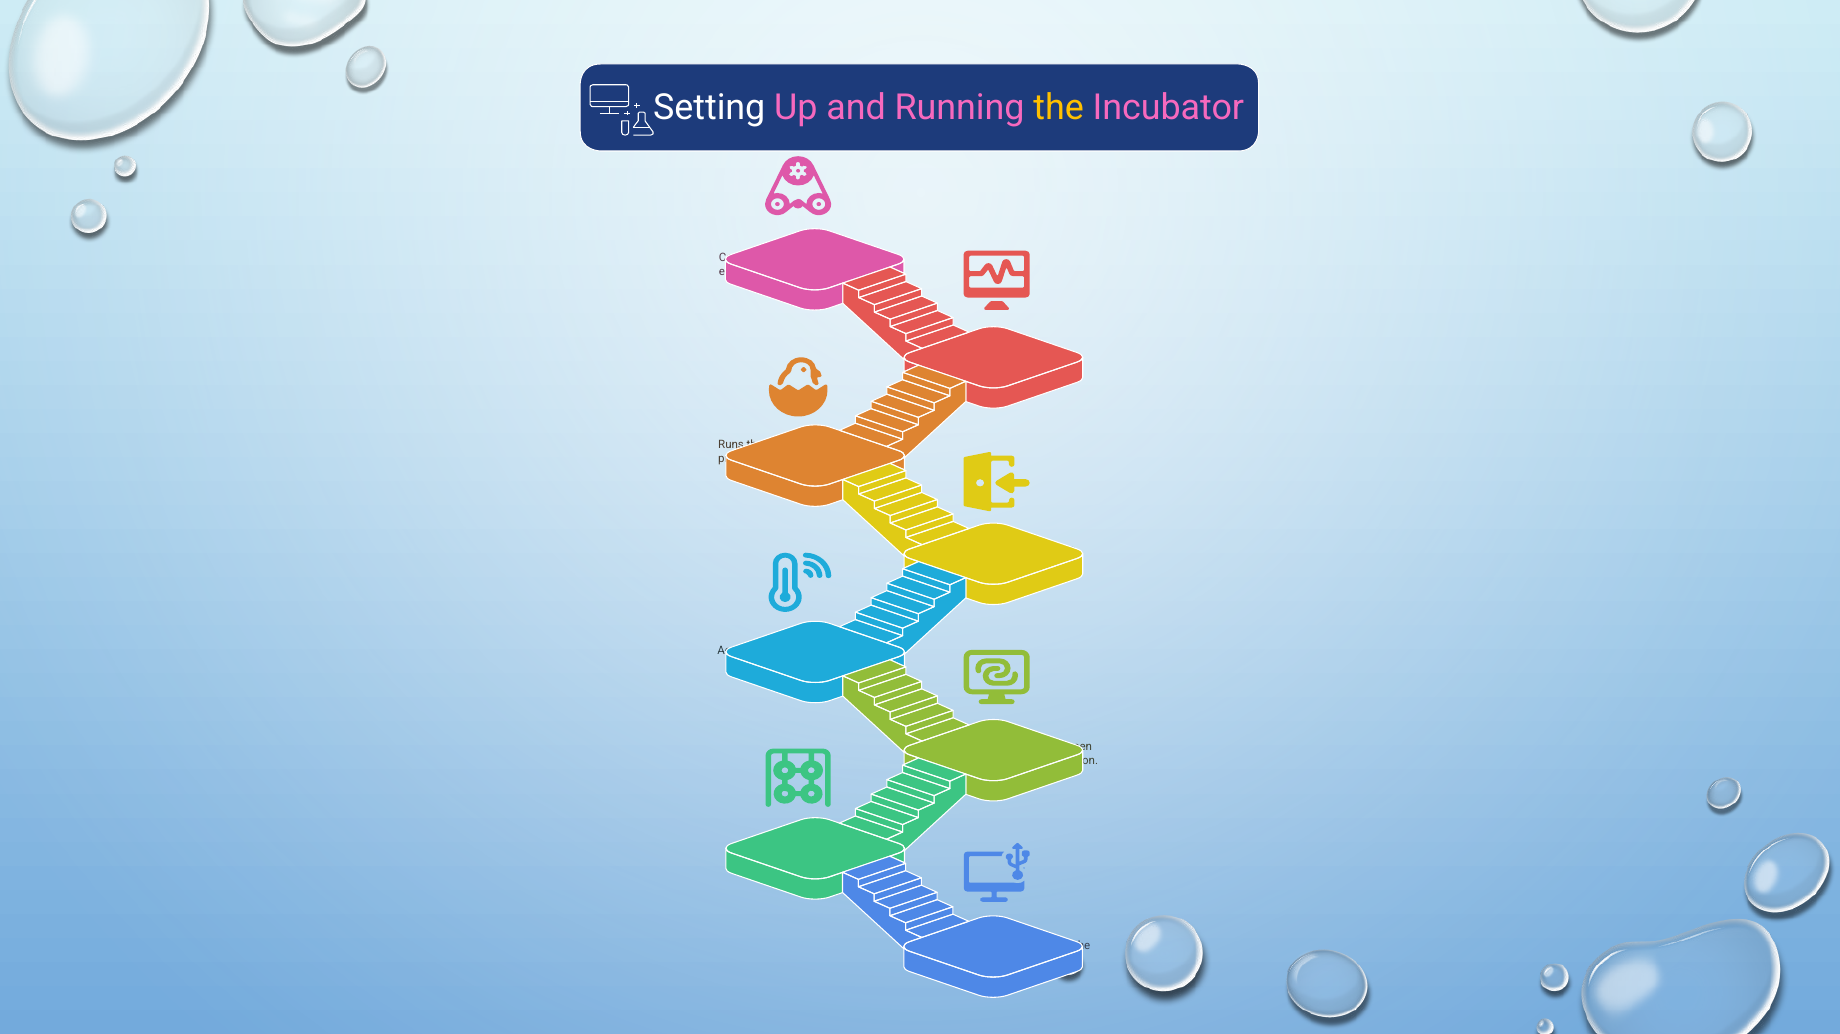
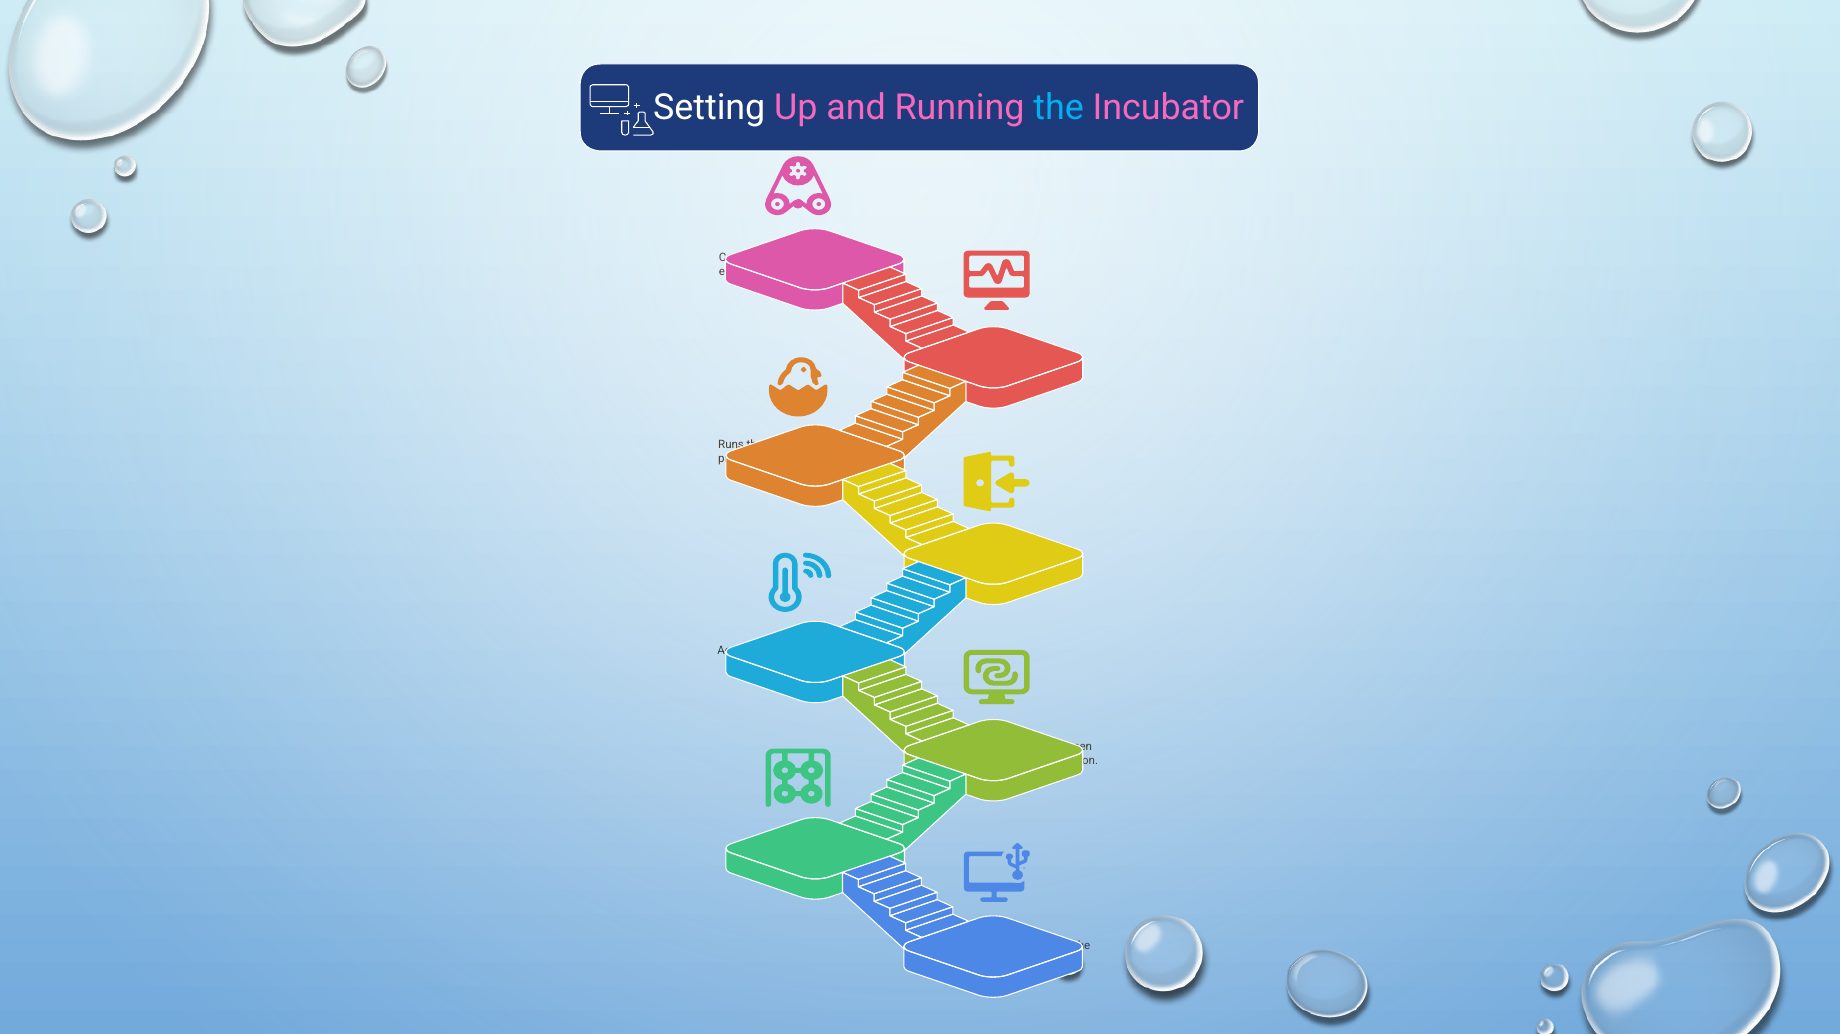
the at (1059, 108) colour: yellow -> light blue
